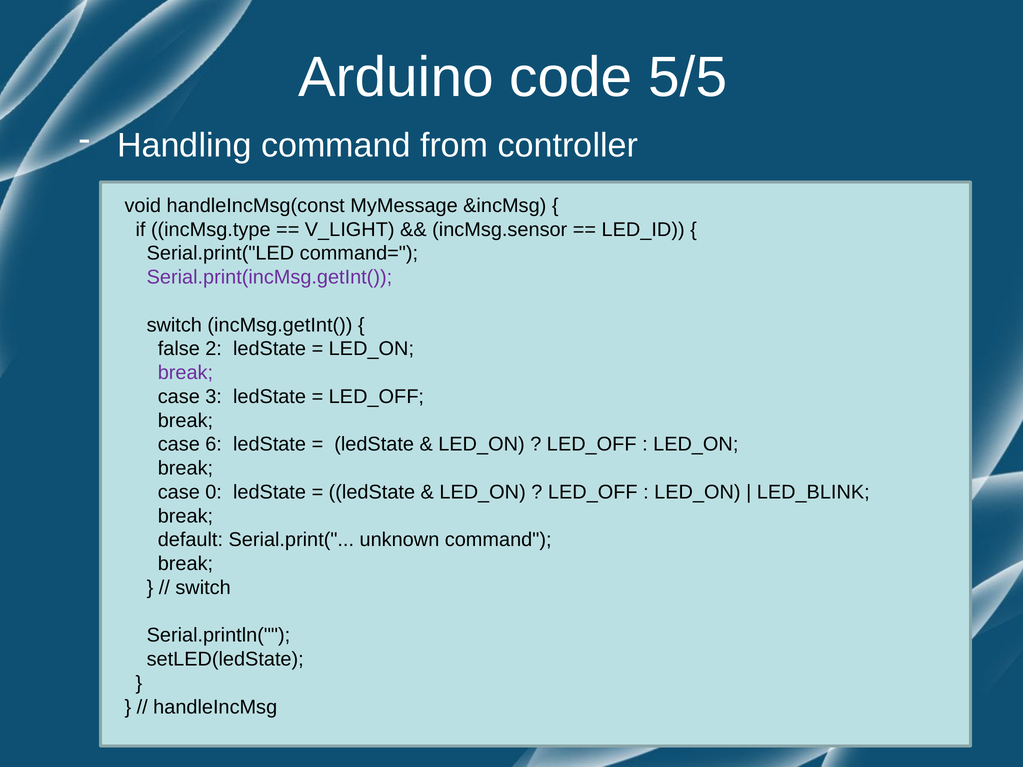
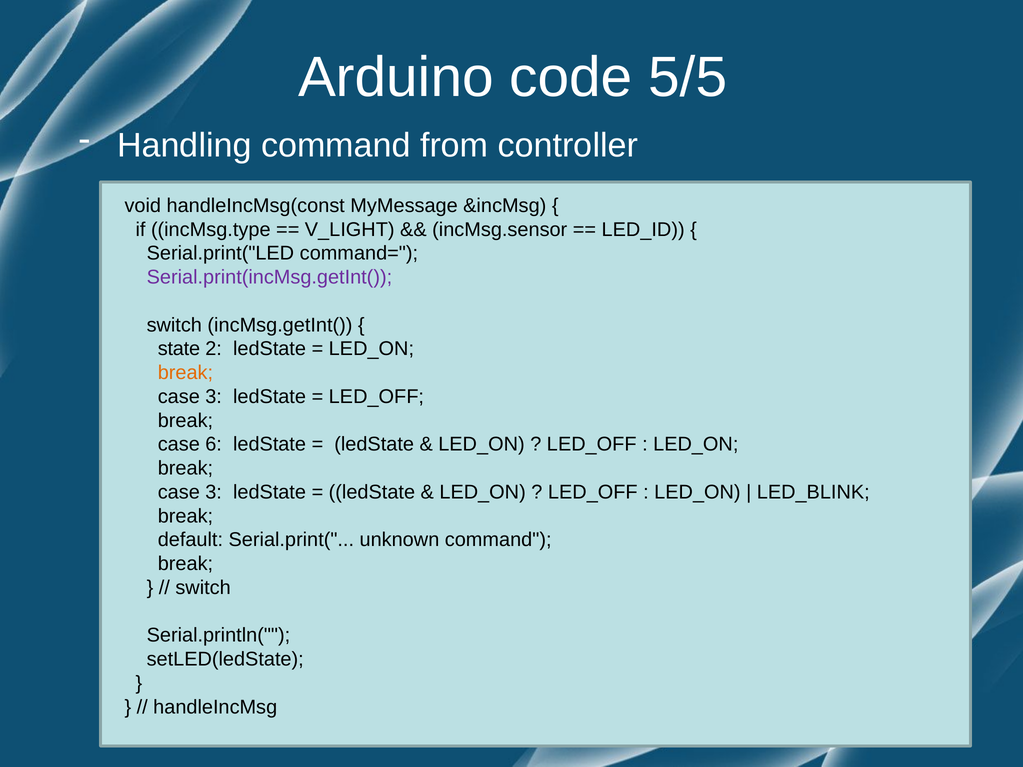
false: false -> state
break at (185, 373) colour: purple -> orange
0 at (214, 492): 0 -> 3
